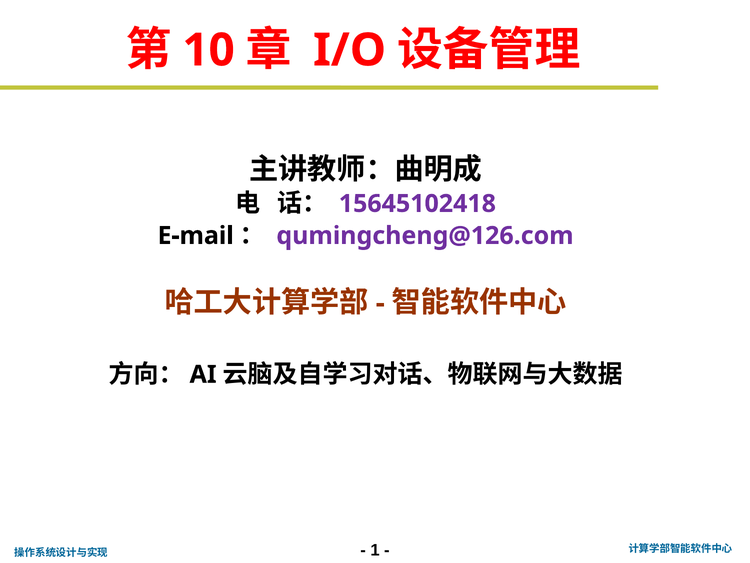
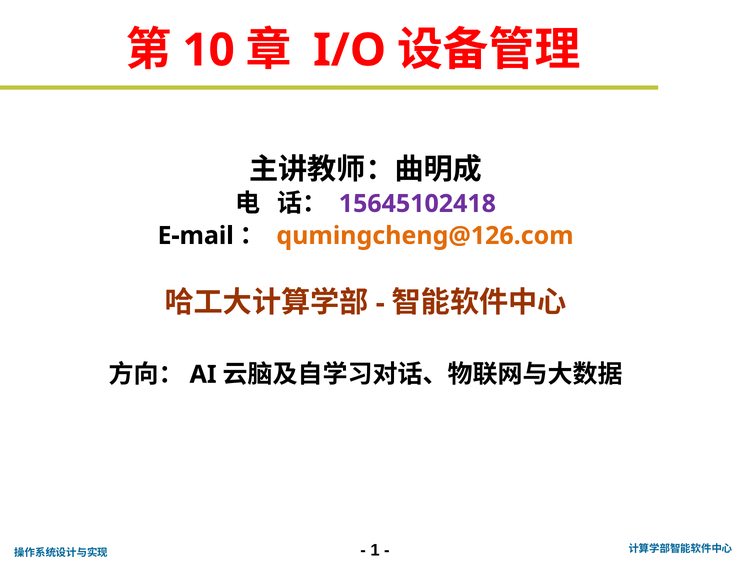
qumingcheng@126.com colour: purple -> orange
